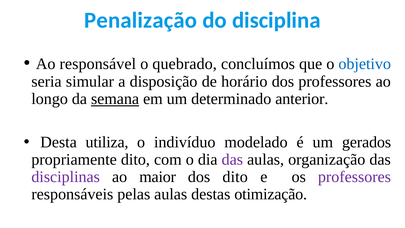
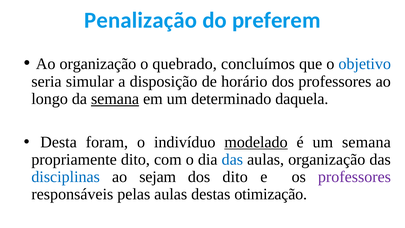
disciplina: disciplina -> preferem
Ao responsável: responsável -> organização
anterior: anterior -> daquela
utiliza: utiliza -> foram
modelado underline: none -> present
um gerados: gerados -> semana
das at (232, 159) colour: purple -> blue
disciplinas colour: purple -> blue
maior: maior -> sejam
